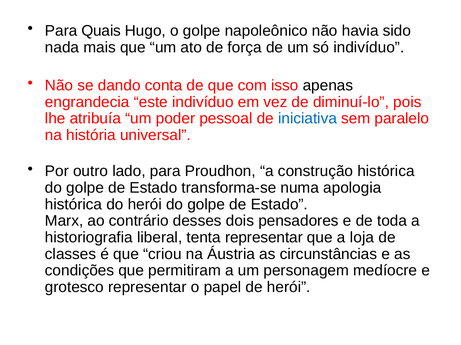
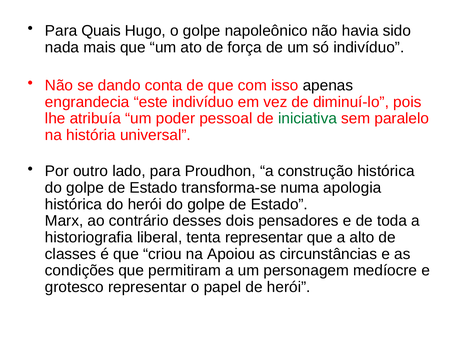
iniciativa colour: blue -> green
loja: loja -> alto
Áustria: Áustria -> Apoiou
